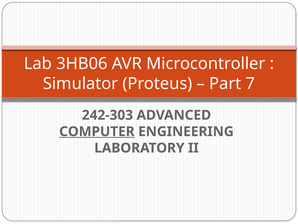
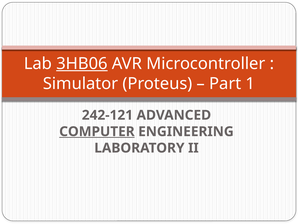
3HB06 underline: none -> present
7: 7 -> 1
242-303: 242-303 -> 242-121
